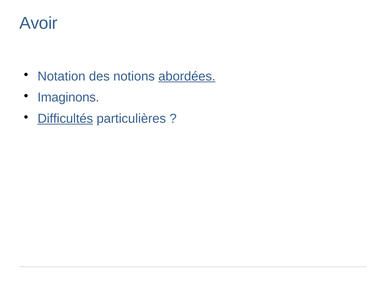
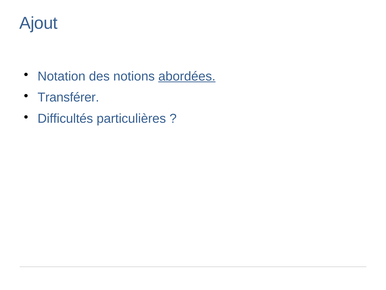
Avoir: Avoir -> Ajout
Imaginons: Imaginons -> Transférer
Difficultés underline: present -> none
